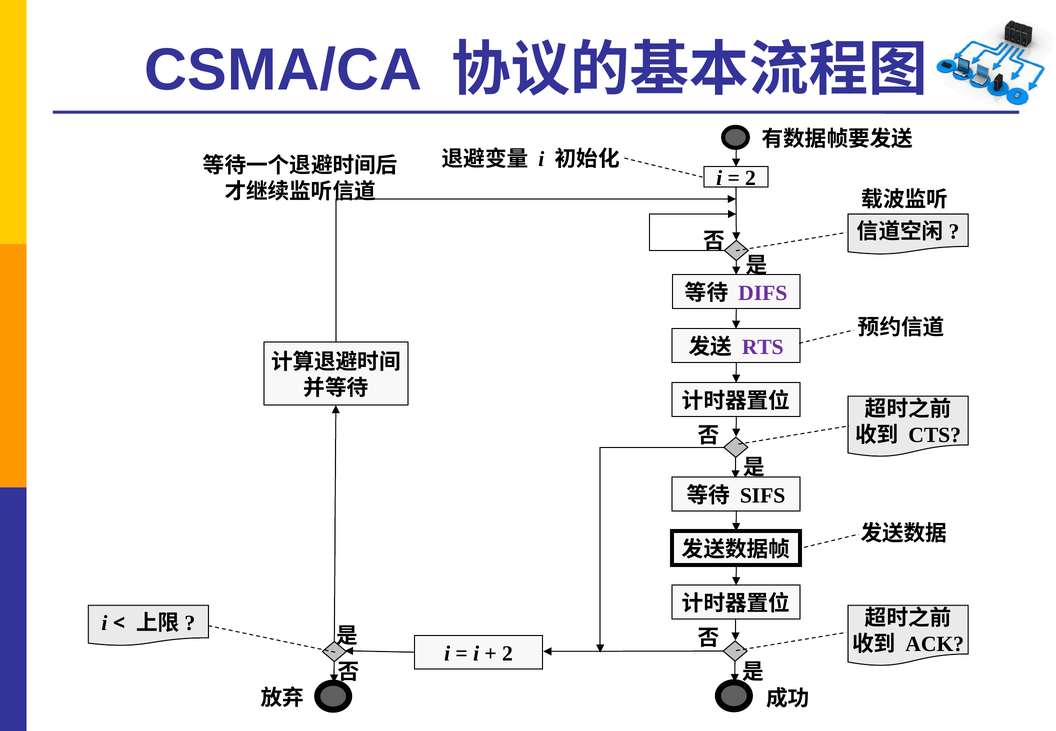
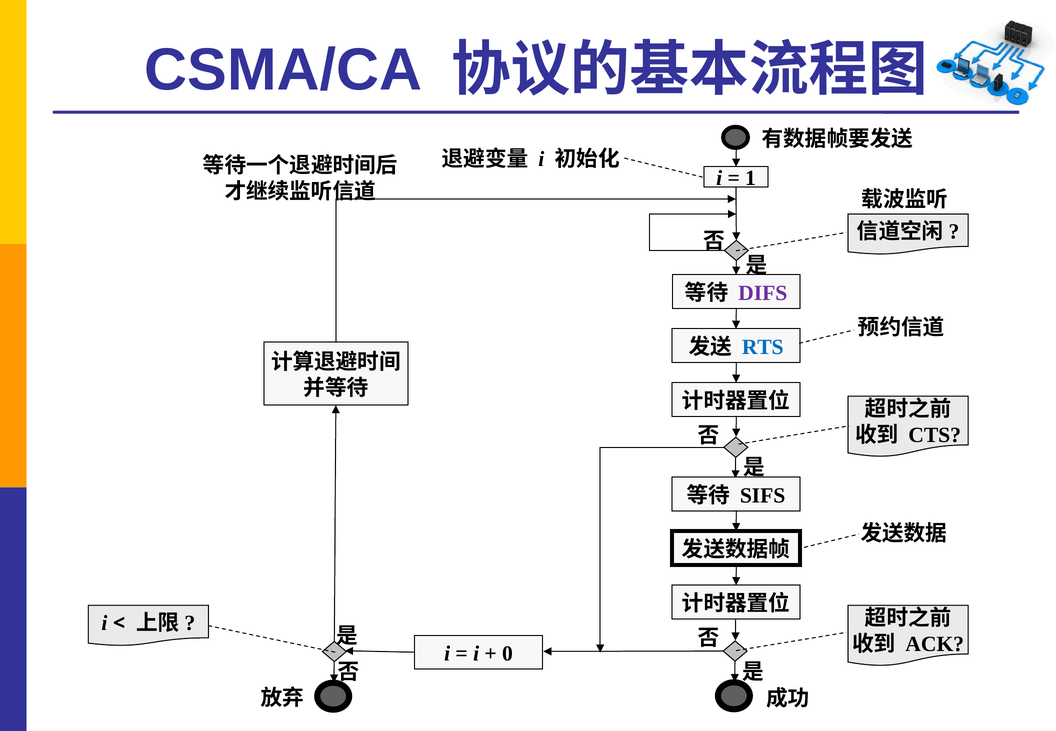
2 at (751, 178): 2 -> 1
RTS colour: purple -> blue
2 at (507, 654): 2 -> 0
